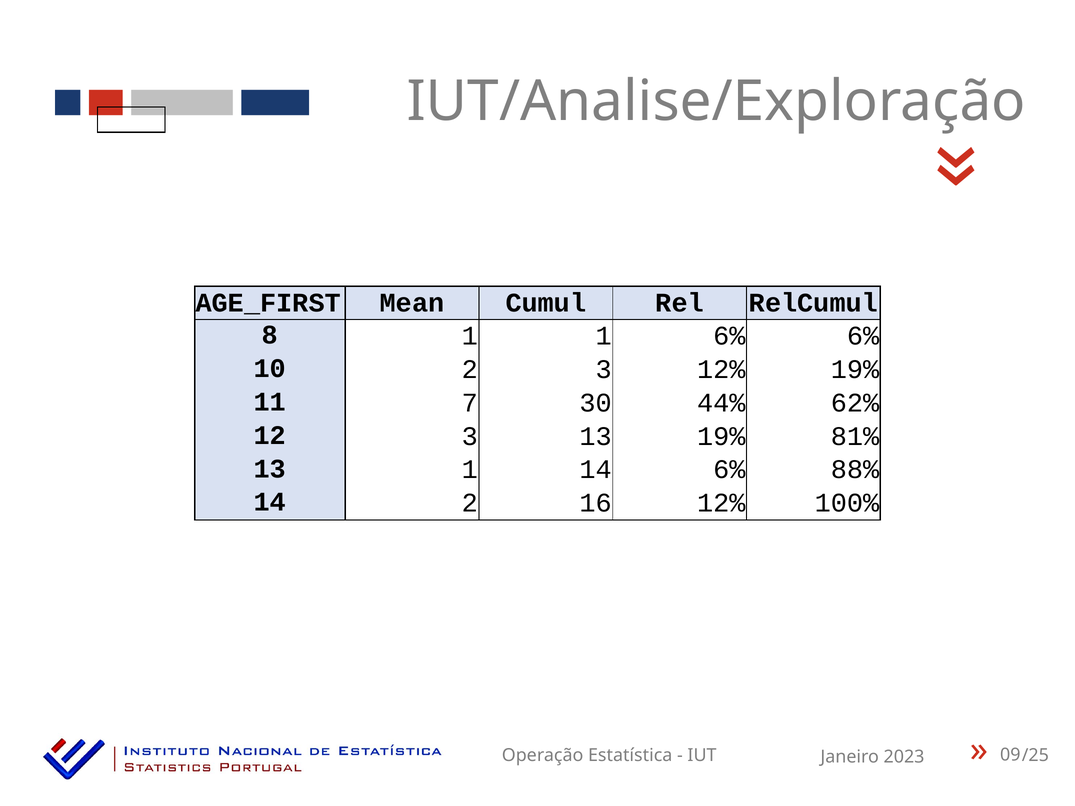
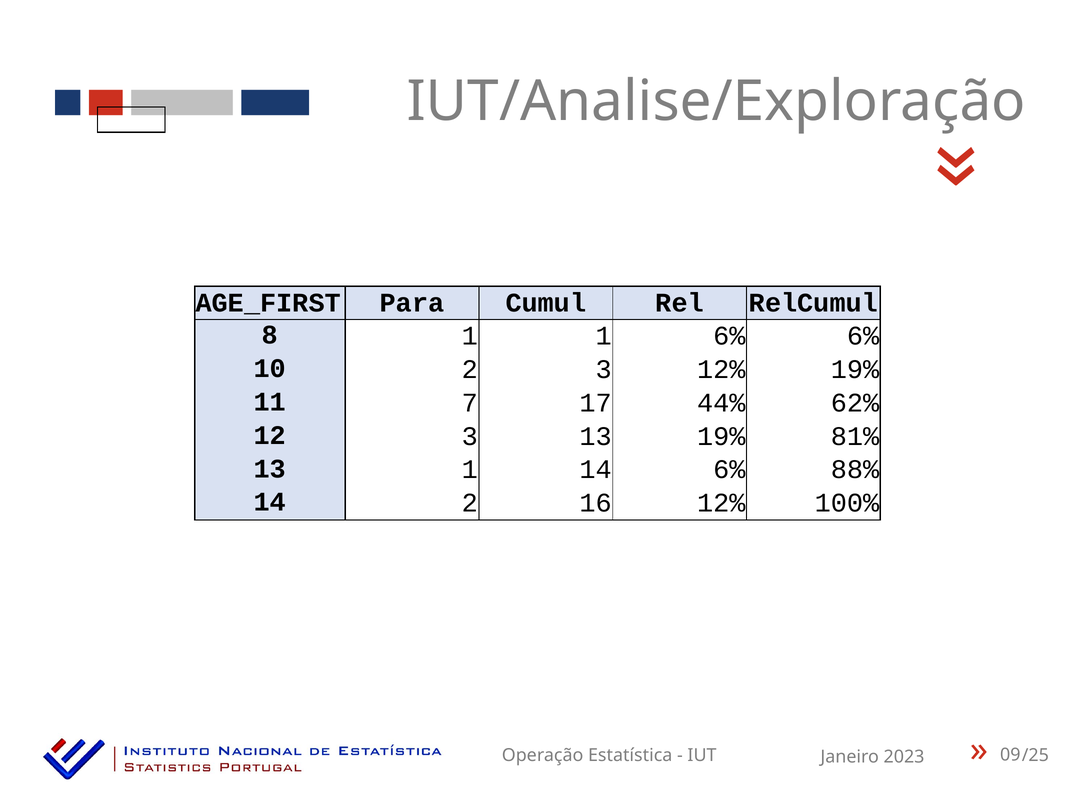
Mean: Mean -> Para
30: 30 -> 17
